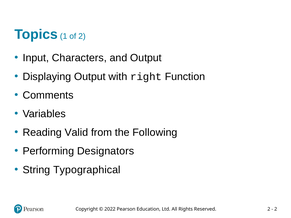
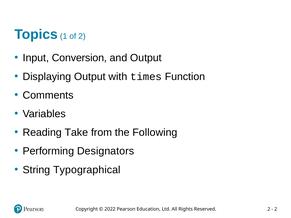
Characters: Characters -> Conversion
right: right -> times
Valid: Valid -> Take
